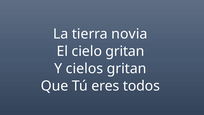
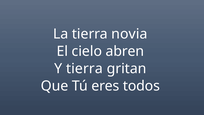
cielo gritan: gritan -> abren
Y cielos: cielos -> tierra
